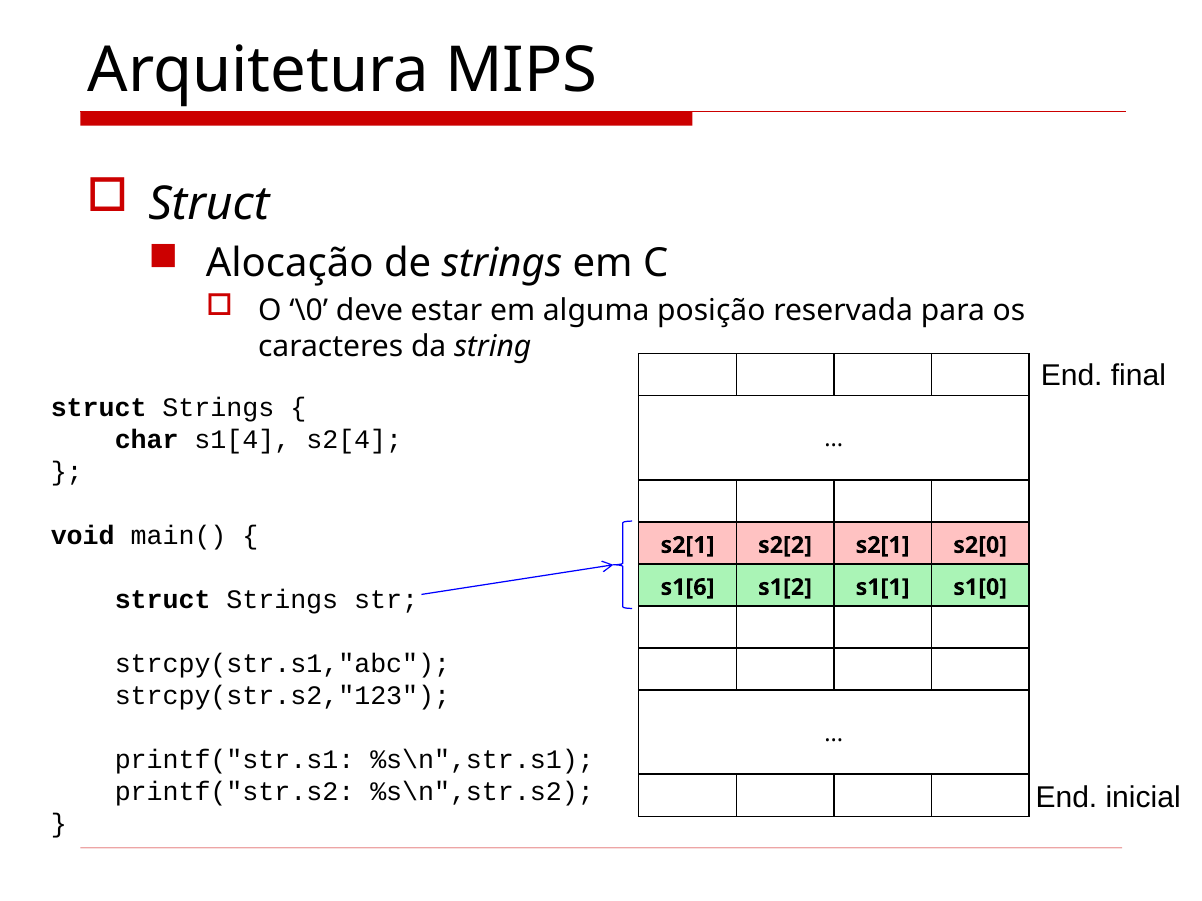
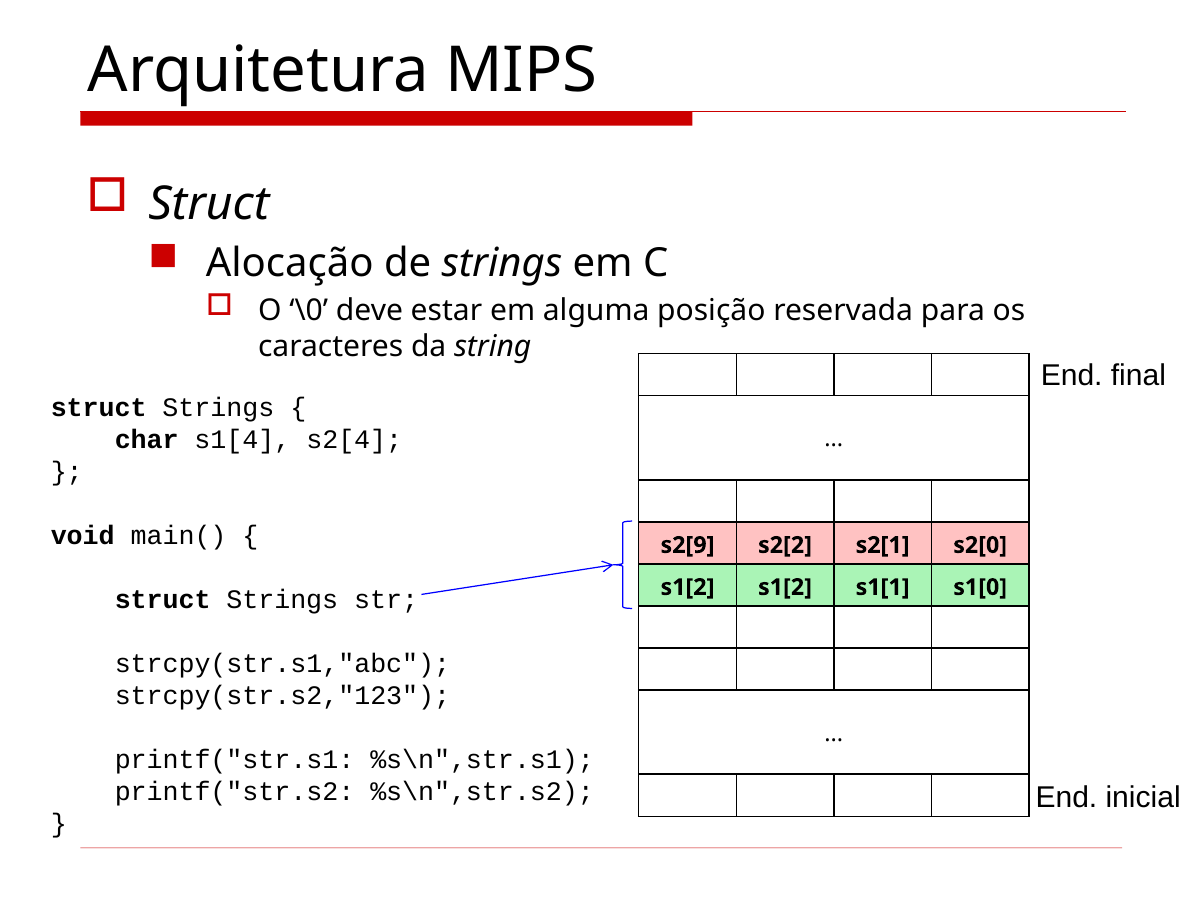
s2[1 at (687, 545): s2[1 -> s2[9
s1[6 at (687, 588): s1[6 -> s1[2
